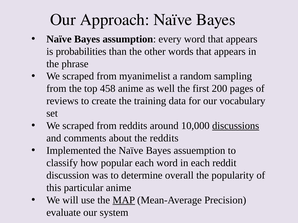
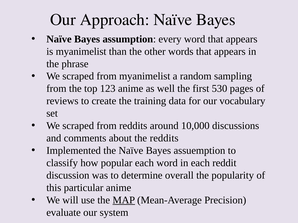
is probabilities: probabilities -> myanimelist
458: 458 -> 123
200: 200 -> 530
discussions underline: present -> none
